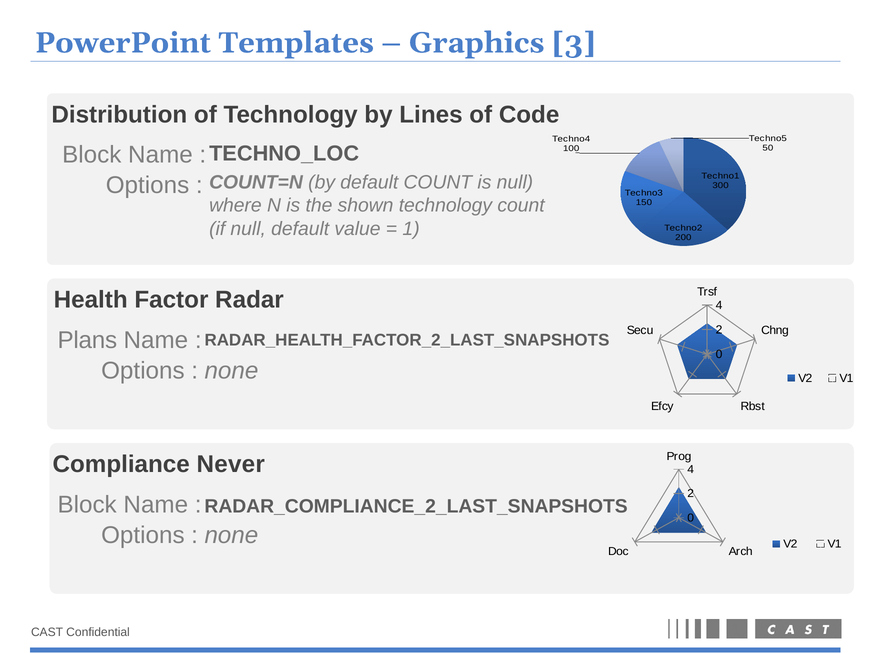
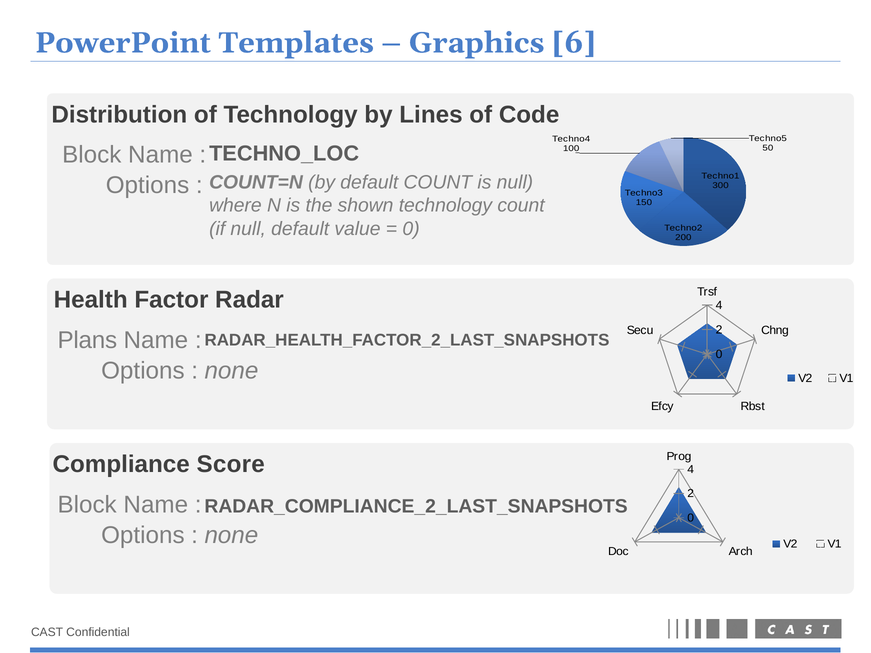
3: 3 -> 6
1 at (411, 229): 1 -> 0
Never: Never -> Score
